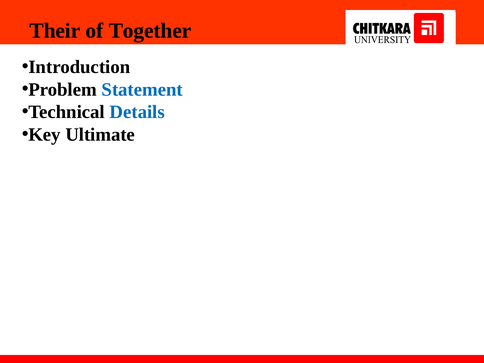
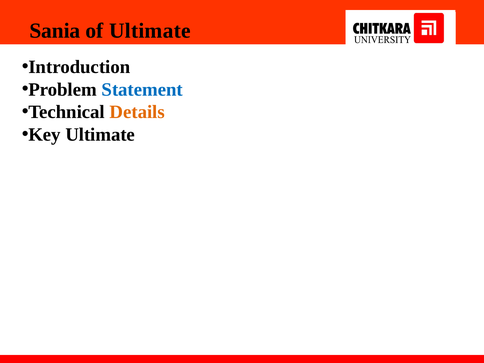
Their: Their -> Sania
of Together: Together -> Ultimate
Details colour: blue -> orange
